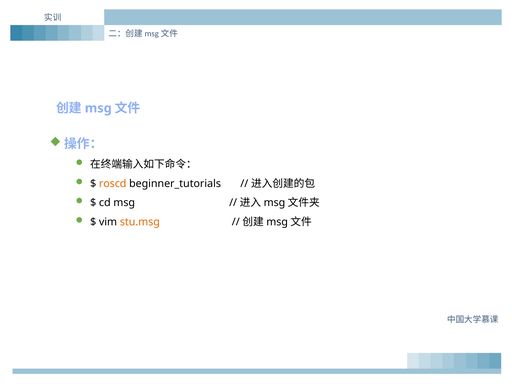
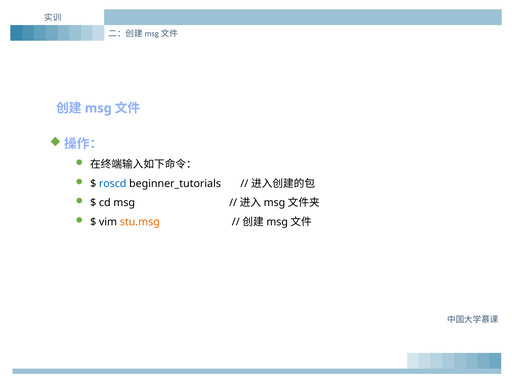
roscd colour: orange -> blue
